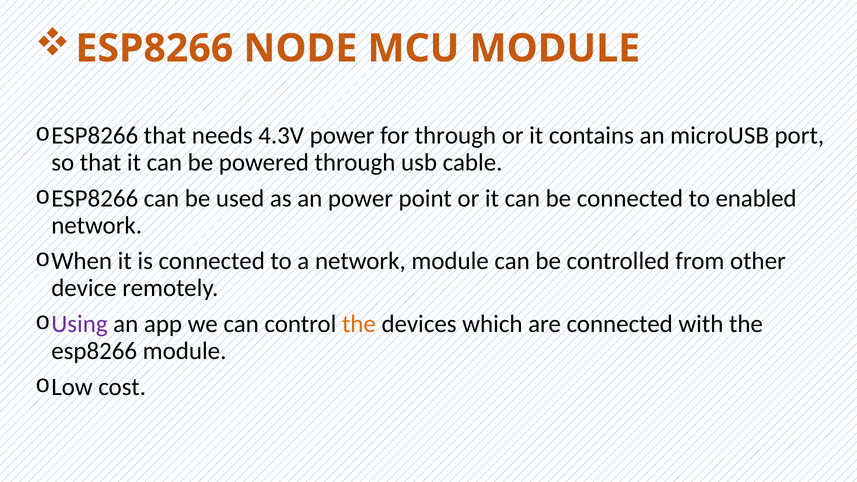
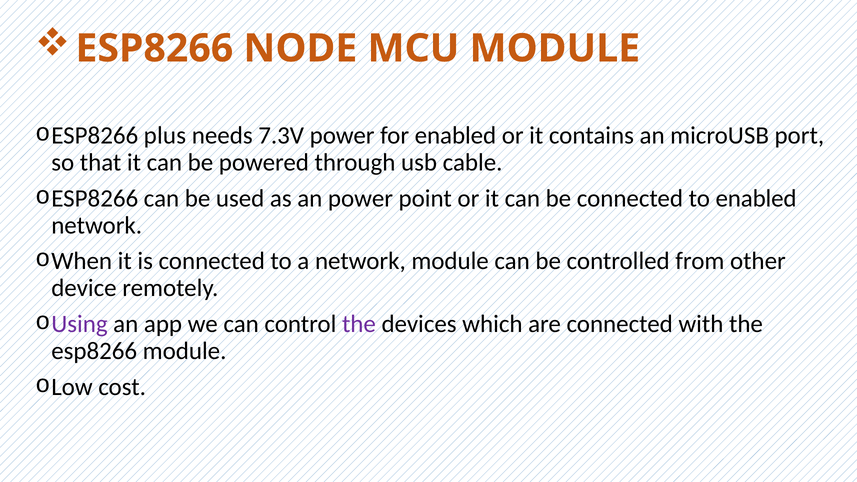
ESP8266 that: that -> plus
4.3V: 4.3V -> 7.3V
for through: through -> enabled
the at (359, 324) colour: orange -> purple
